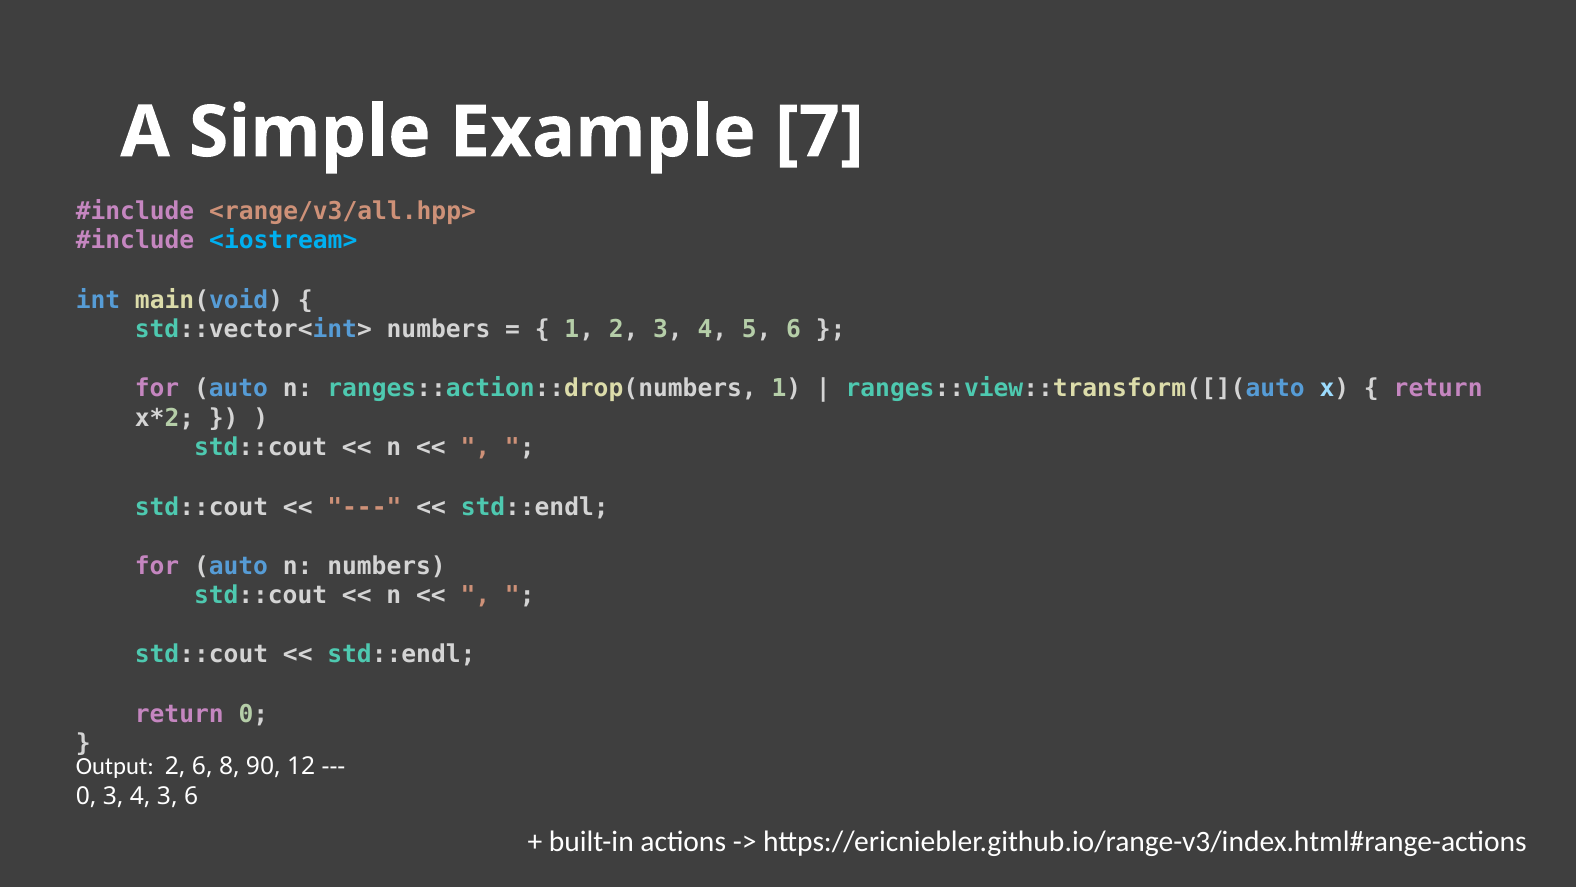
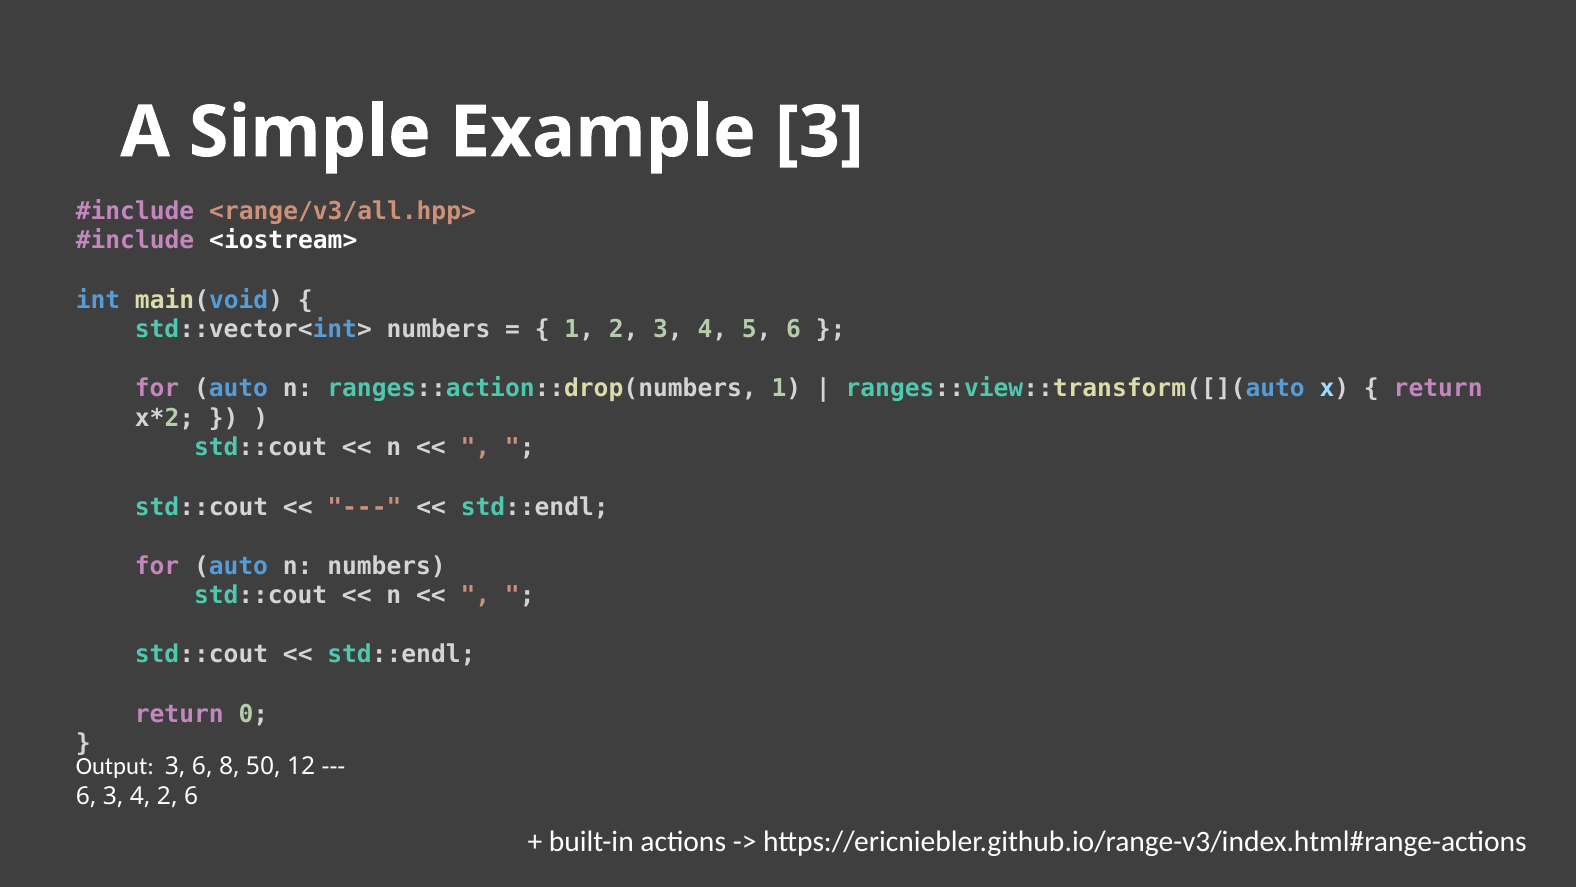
Example 7: 7 -> 3
<iostream> colour: light blue -> white
Output 2: 2 -> 3
90: 90 -> 50
0 at (86, 796): 0 -> 6
4 3: 3 -> 2
